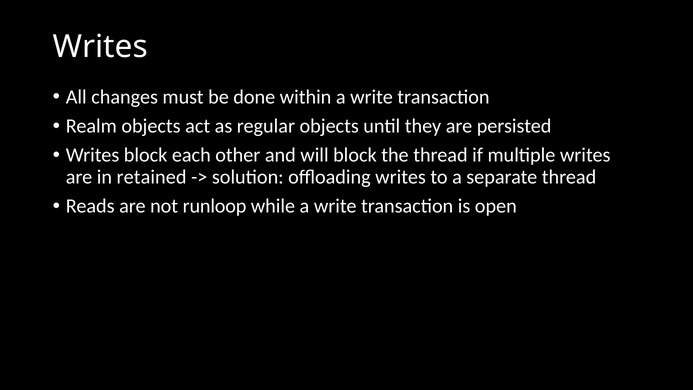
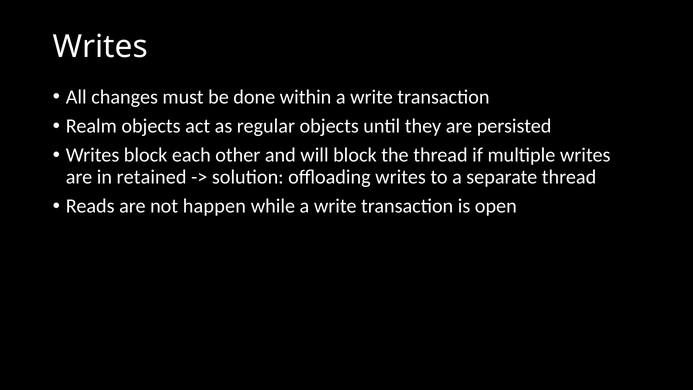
runloop: runloop -> happen
